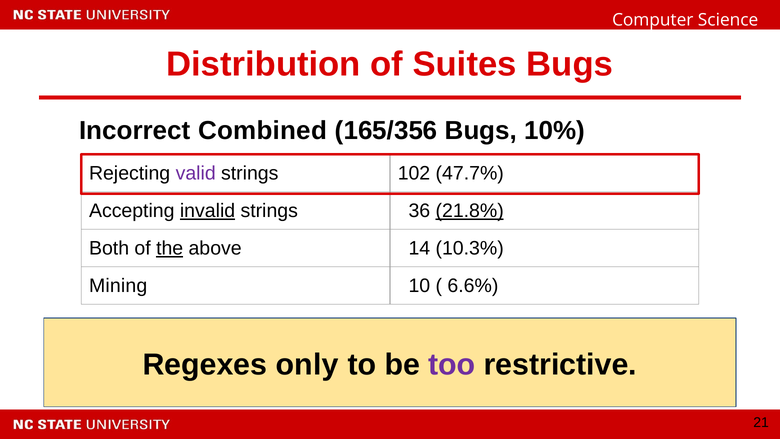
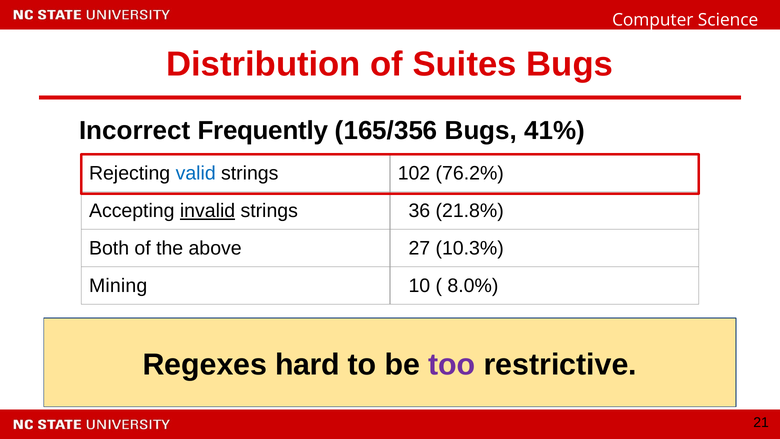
Combined: Combined -> Frequently
10%: 10% -> 41%
valid colour: purple -> blue
47.7%: 47.7% -> 76.2%
21.8% underline: present -> none
the underline: present -> none
14: 14 -> 27
6.6%: 6.6% -> 8.0%
only: only -> hard
